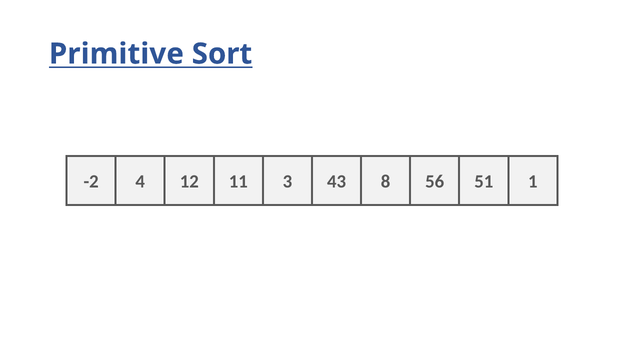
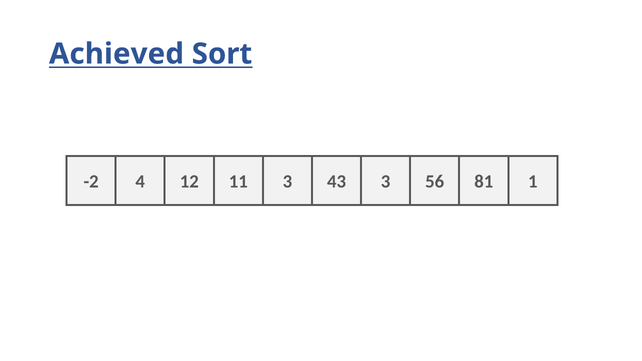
Primitive: Primitive -> Achieved
43 8: 8 -> 3
51: 51 -> 81
